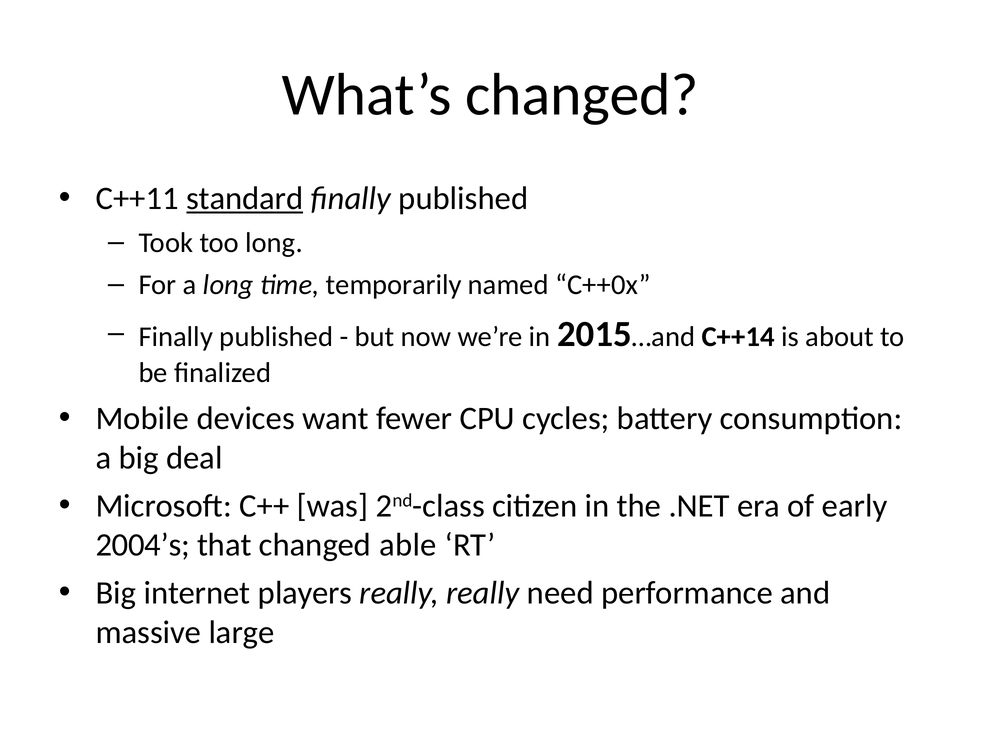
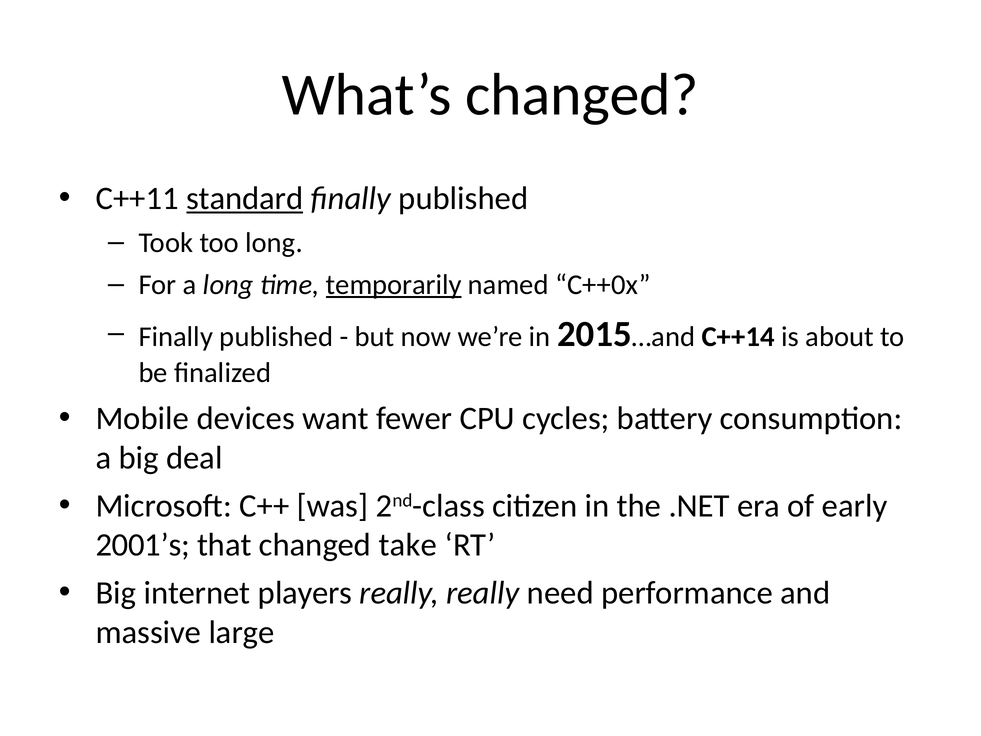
temporarily underline: none -> present
2004’s: 2004’s -> 2001’s
able: able -> take
